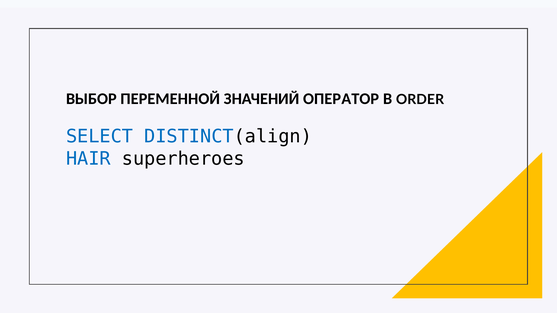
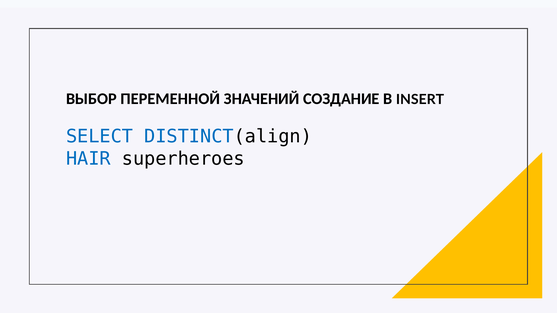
ОПЕРАТОР: ОПЕРАТОР -> СОЗДАНИЕ
ORDER: ORDER -> INSERT
